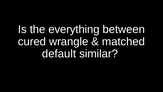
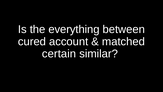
wrangle: wrangle -> account
default: default -> certain
